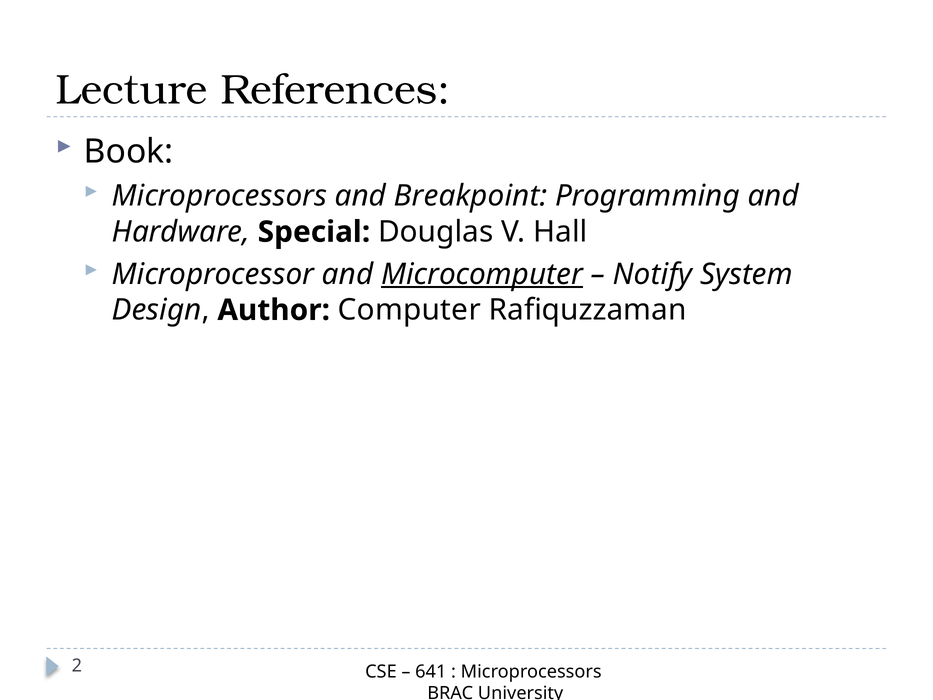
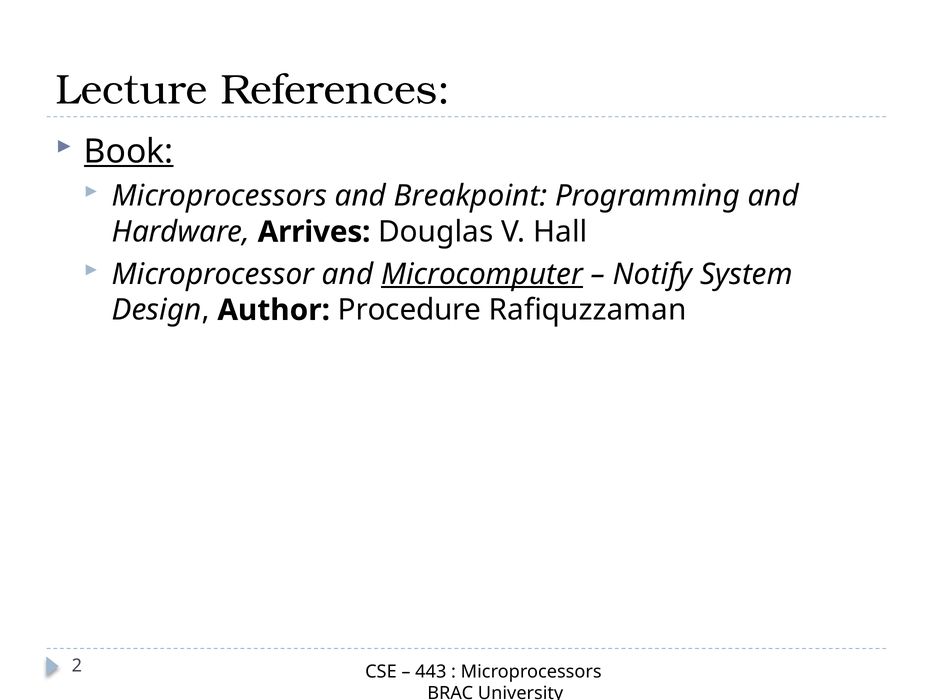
Book underline: none -> present
Special: Special -> Arrives
Computer: Computer -> Procedure
641: 641 -> 443
